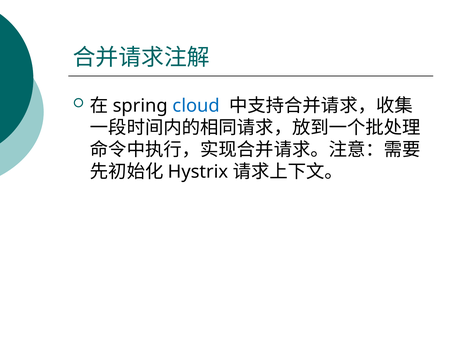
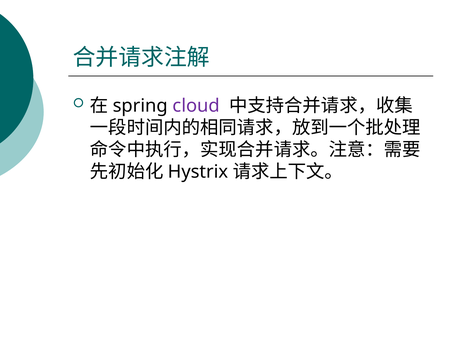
cloud colour: blue -> purple
